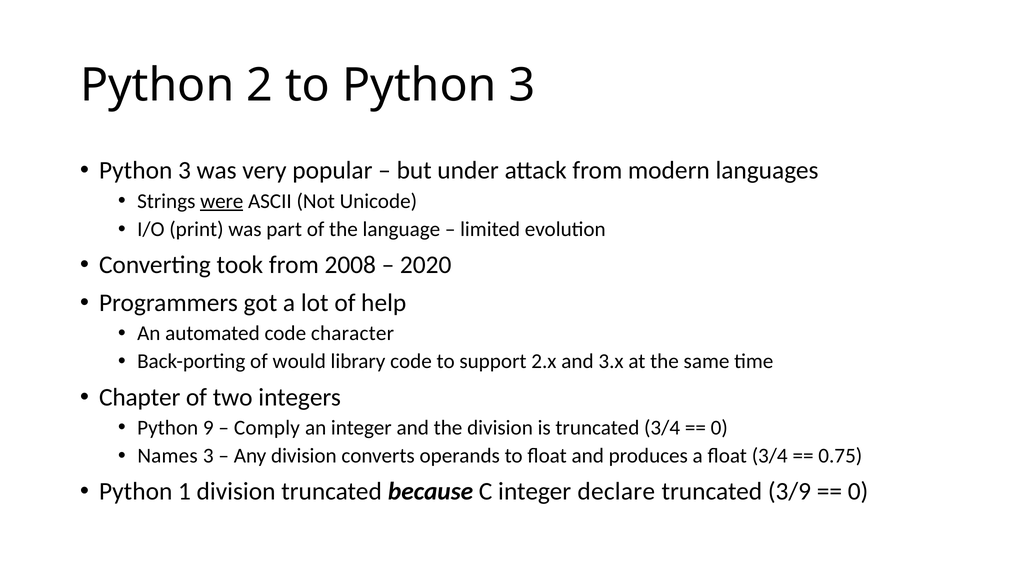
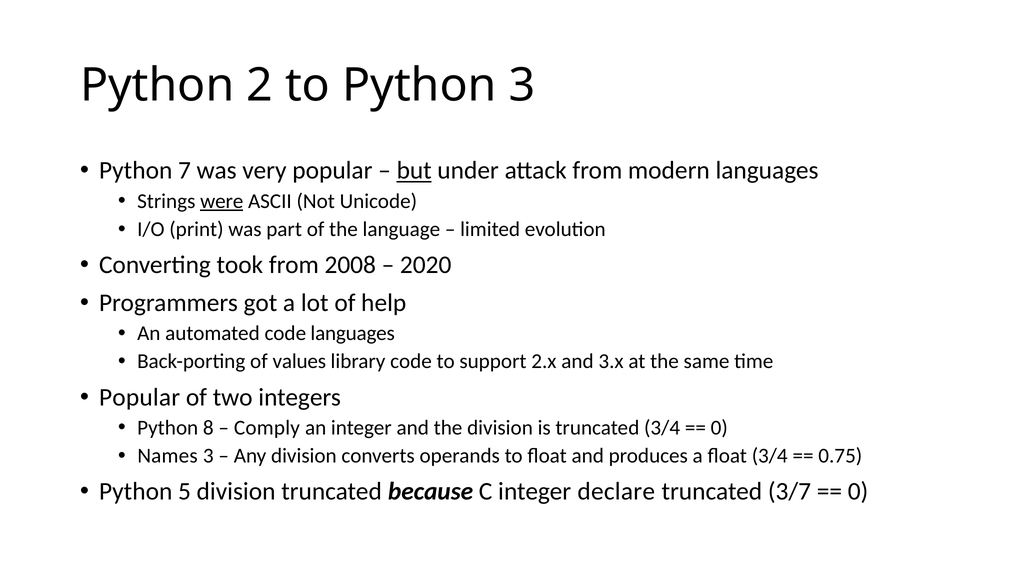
3 at (184, 171): 3 -> 7
but underline: none -> present
code character: character -> languages
would: would -> values
Chapter at (140, 398): Chapter -> Popular
9: 9 -> 8
1: 1 -> 5
3/9: 3/9 -> 3/7
